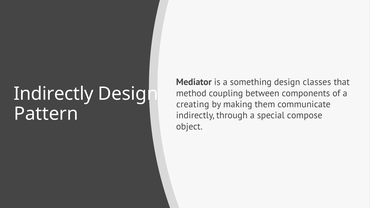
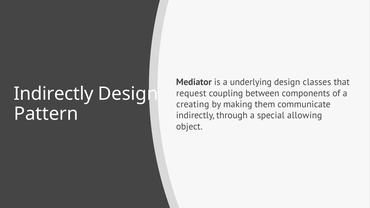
something: something -> underlying
method: method -> request
compose: compose -> allowing
